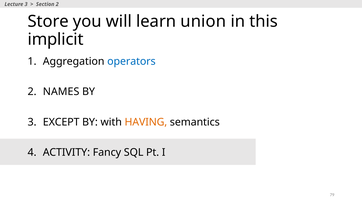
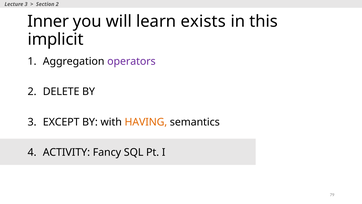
Store: Store -> Inner
union: union -> exists
operators colour: blue -> purple
NAMES: NAMES -> DELETE
